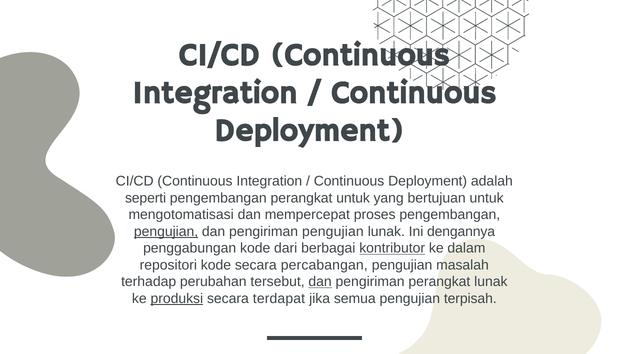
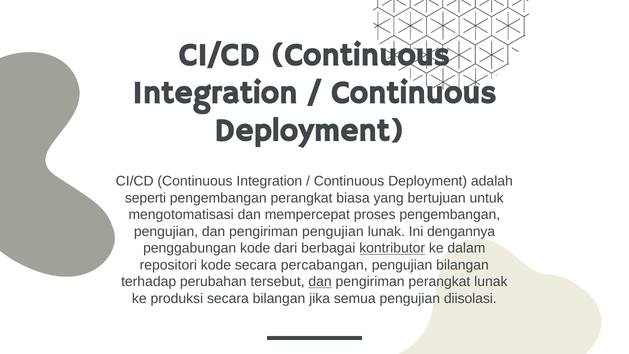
perangkat untuk: untuk -> biasa
pengujian at (166, 231) underline: present -> none
pengujian masalah: masalah -> bilangan
produksi underline: present -> none
secara terdapat: terdapat -> bilangan
terpisah: terpisah -> diisolasi
